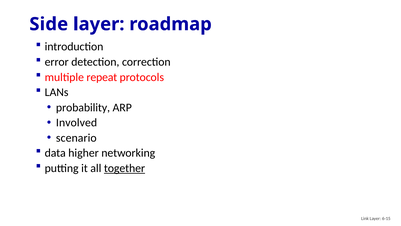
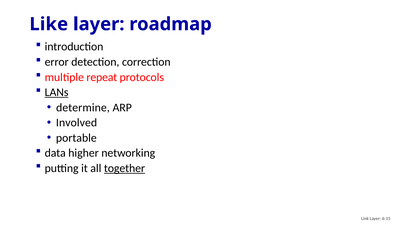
Side: Side -> Like
LANs underline: none -> present
probability: probability -> determine
scenario: scenario -> portable
